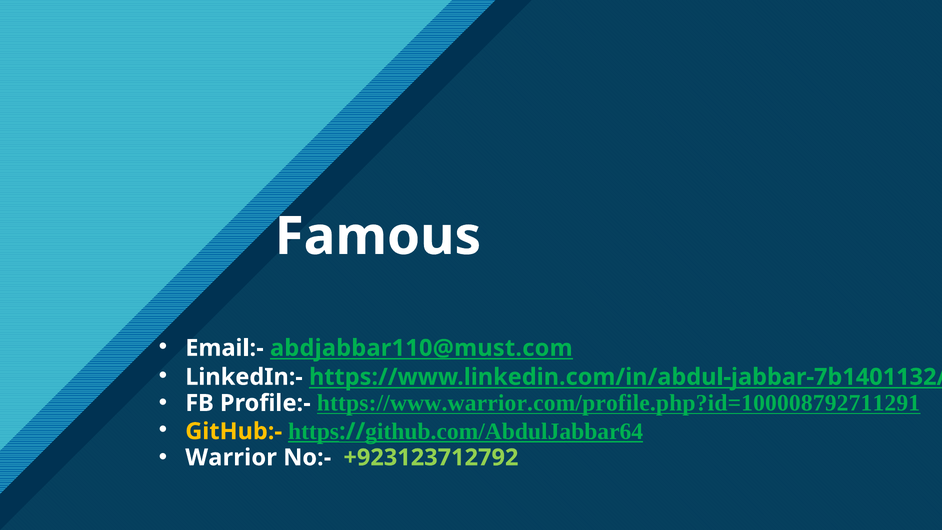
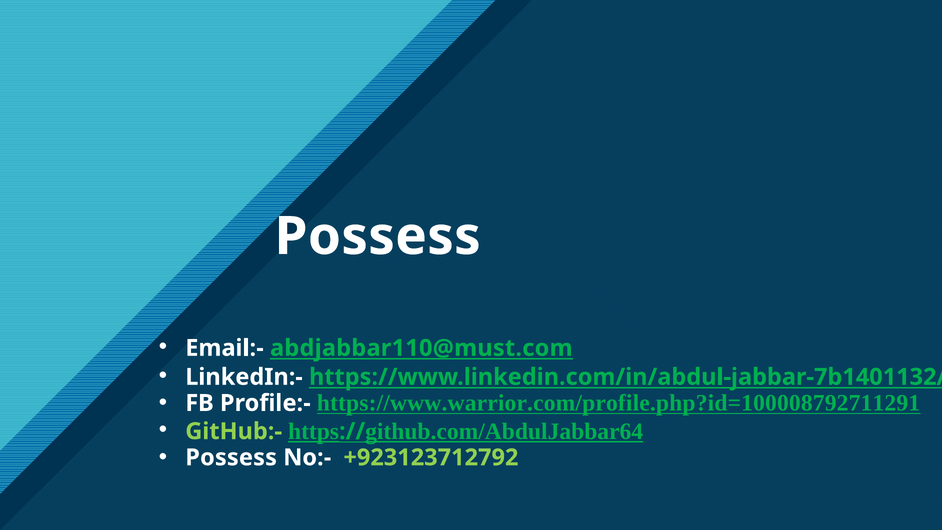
Famous at (378, 236): Famous -> Possess
GitHub:- colour: yellow -> light green
Warrior at (231, 457): Warrior -> Possess
